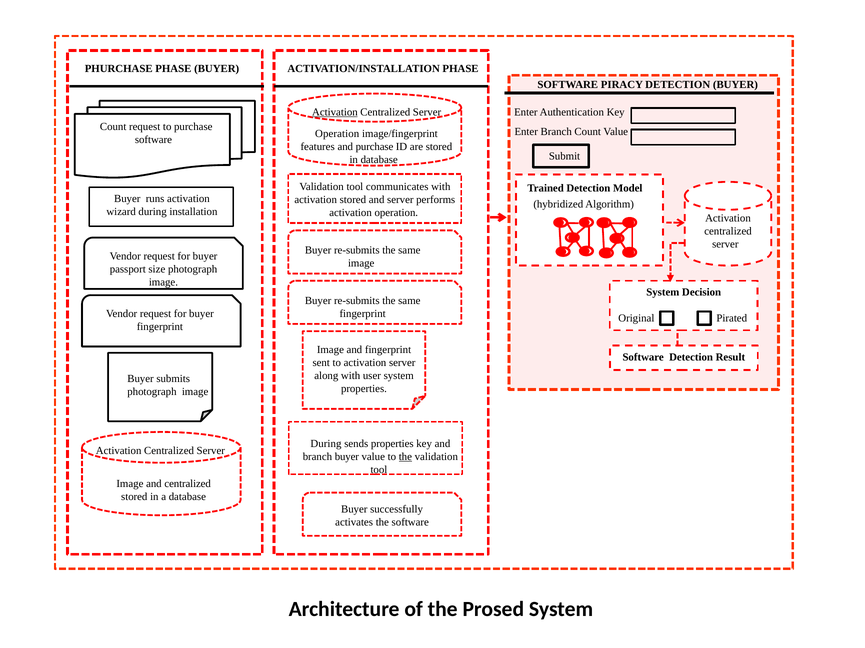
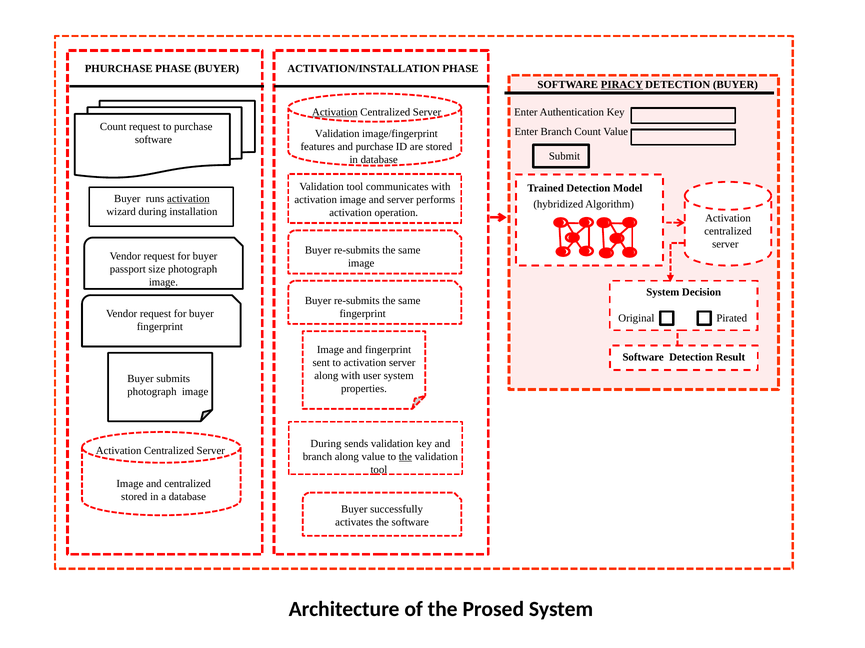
PIRACY underline: none -> present
Operation at (337, 134): Operation -> Validation
activation at (188, 199) underline: none -> present
activation stored: stored -> image
sends properties: properties -> validation
branch buyer: buyer -> along
